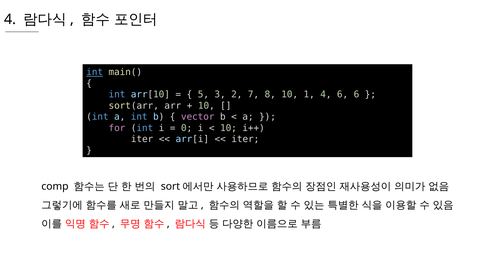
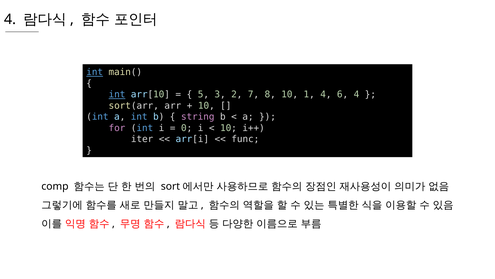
int at (117, 94) underline: none -> present
6 6: 6 -> 4
vector: vector -> string
iter at (245, 139): iter -> func
